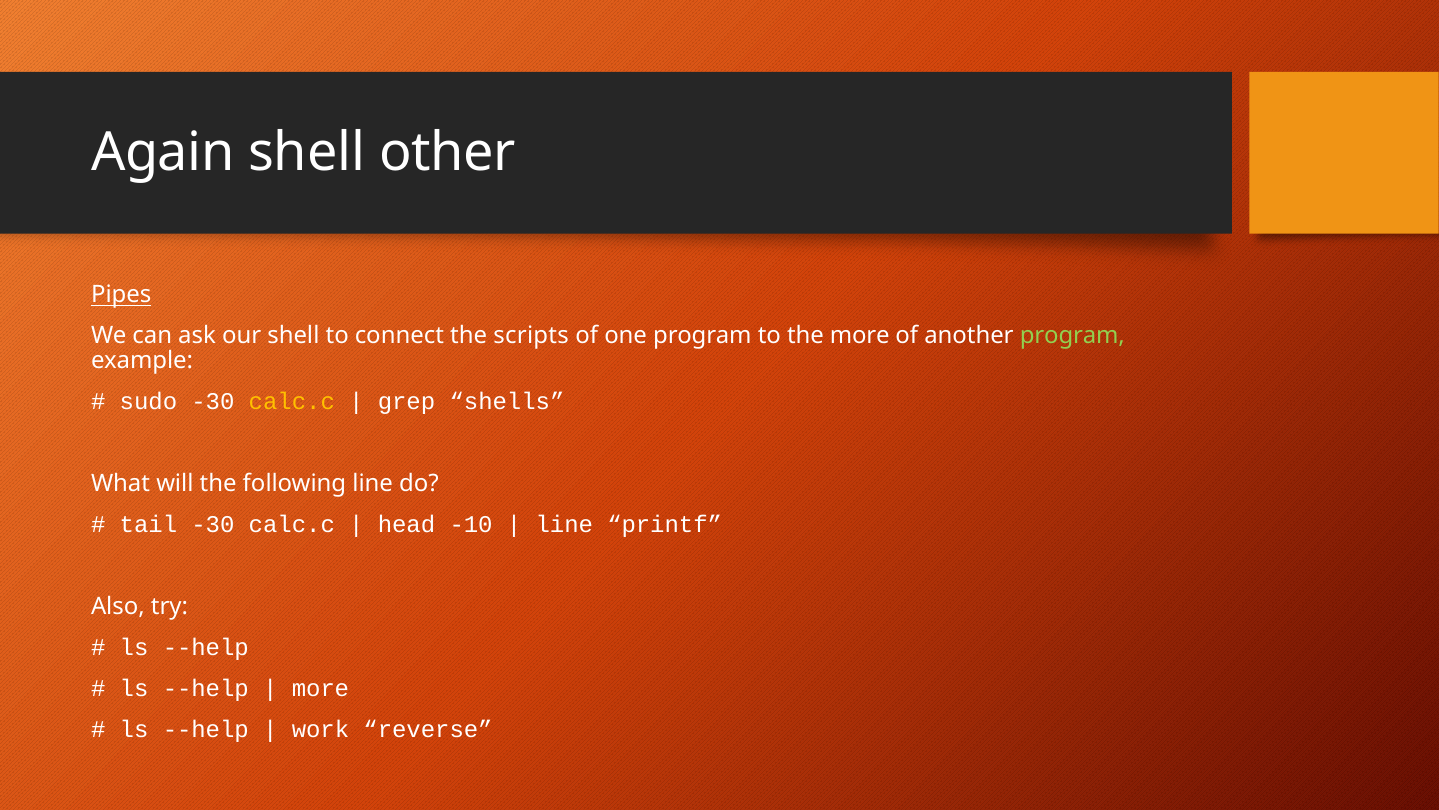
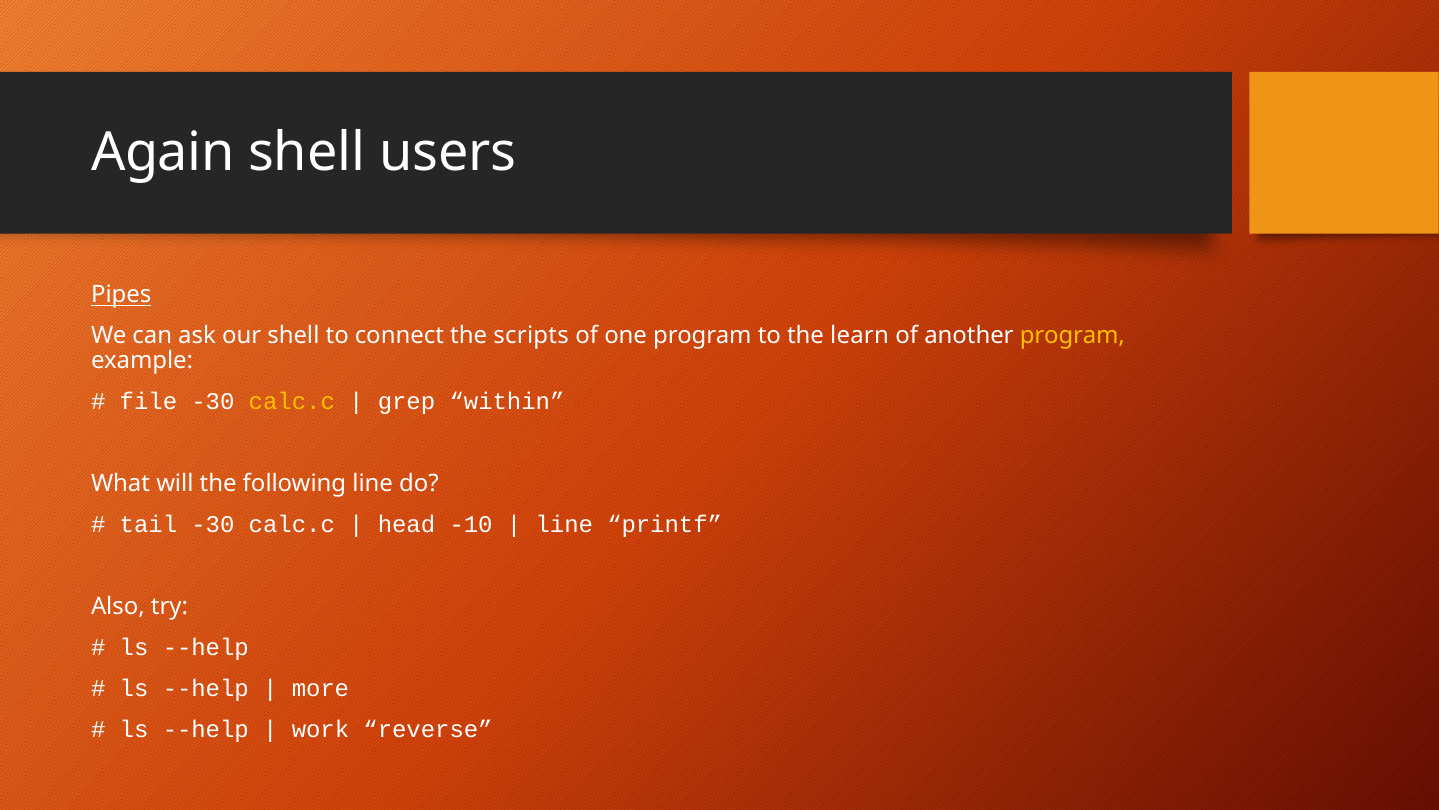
other: other -> users
the more: more -> learn
program at (1072, 335) colour: light green -> yellow
sudo: sudo -> file
shells: shells -> within
